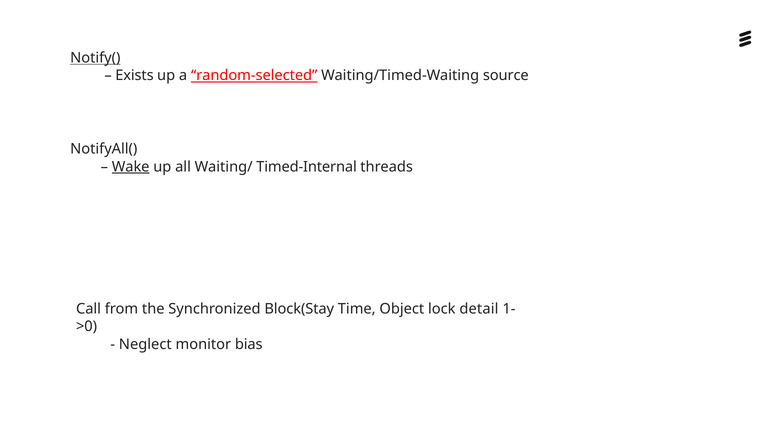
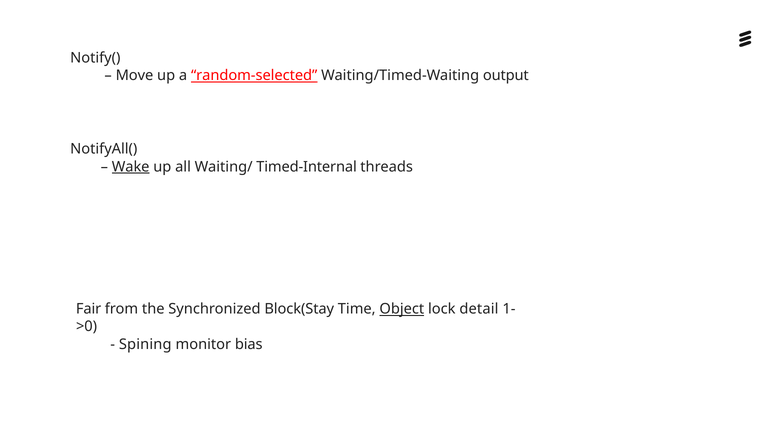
Notify( underline: present -> none
Exists: Exists -> Move
source: source -> output
Call: Call -> Fair
Object underline: none -> present
Neglect: Neglect -> Spining
